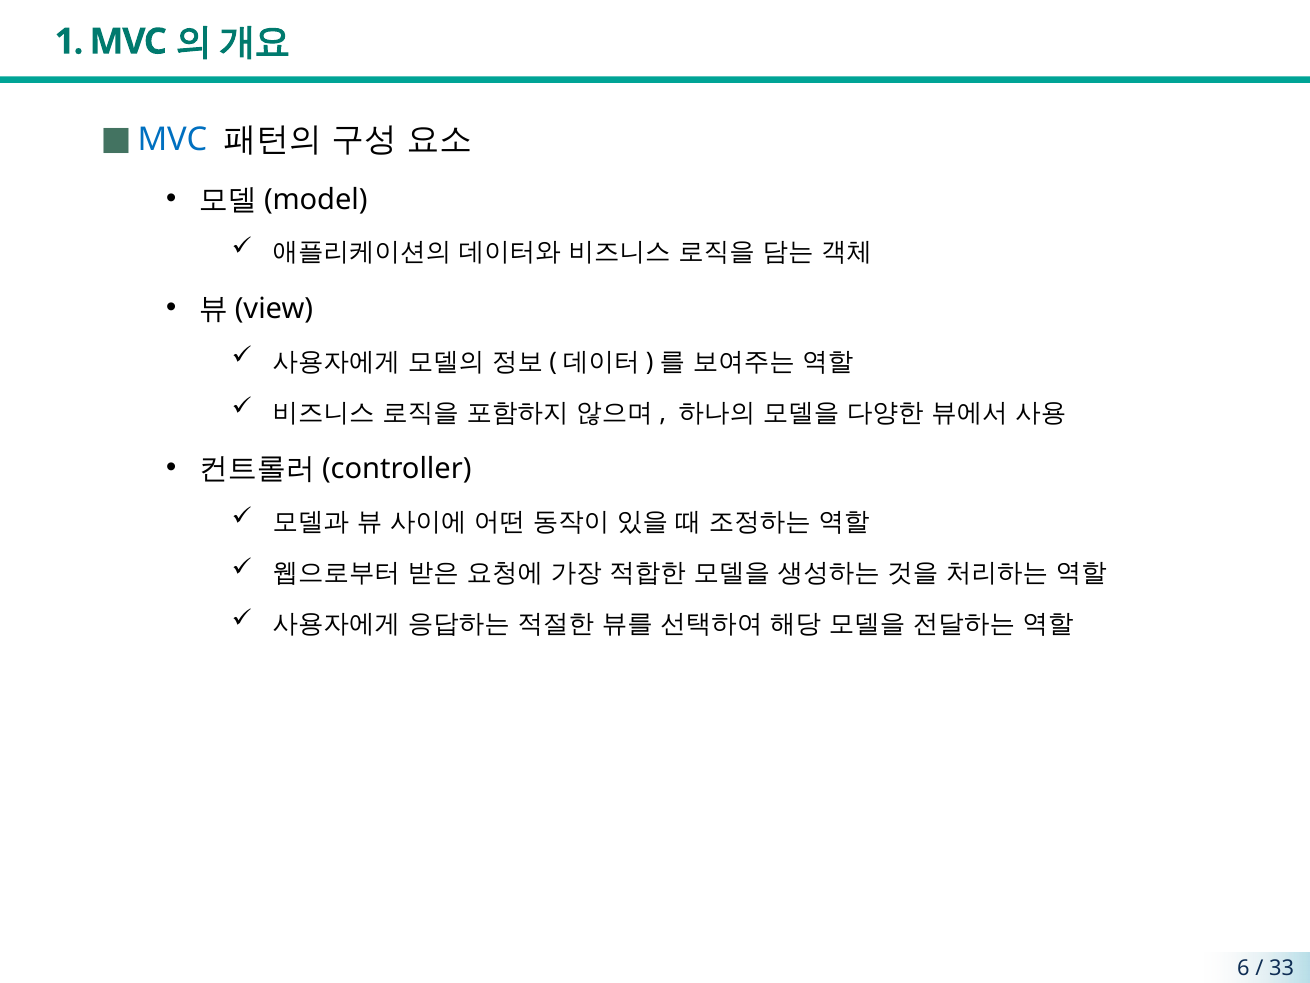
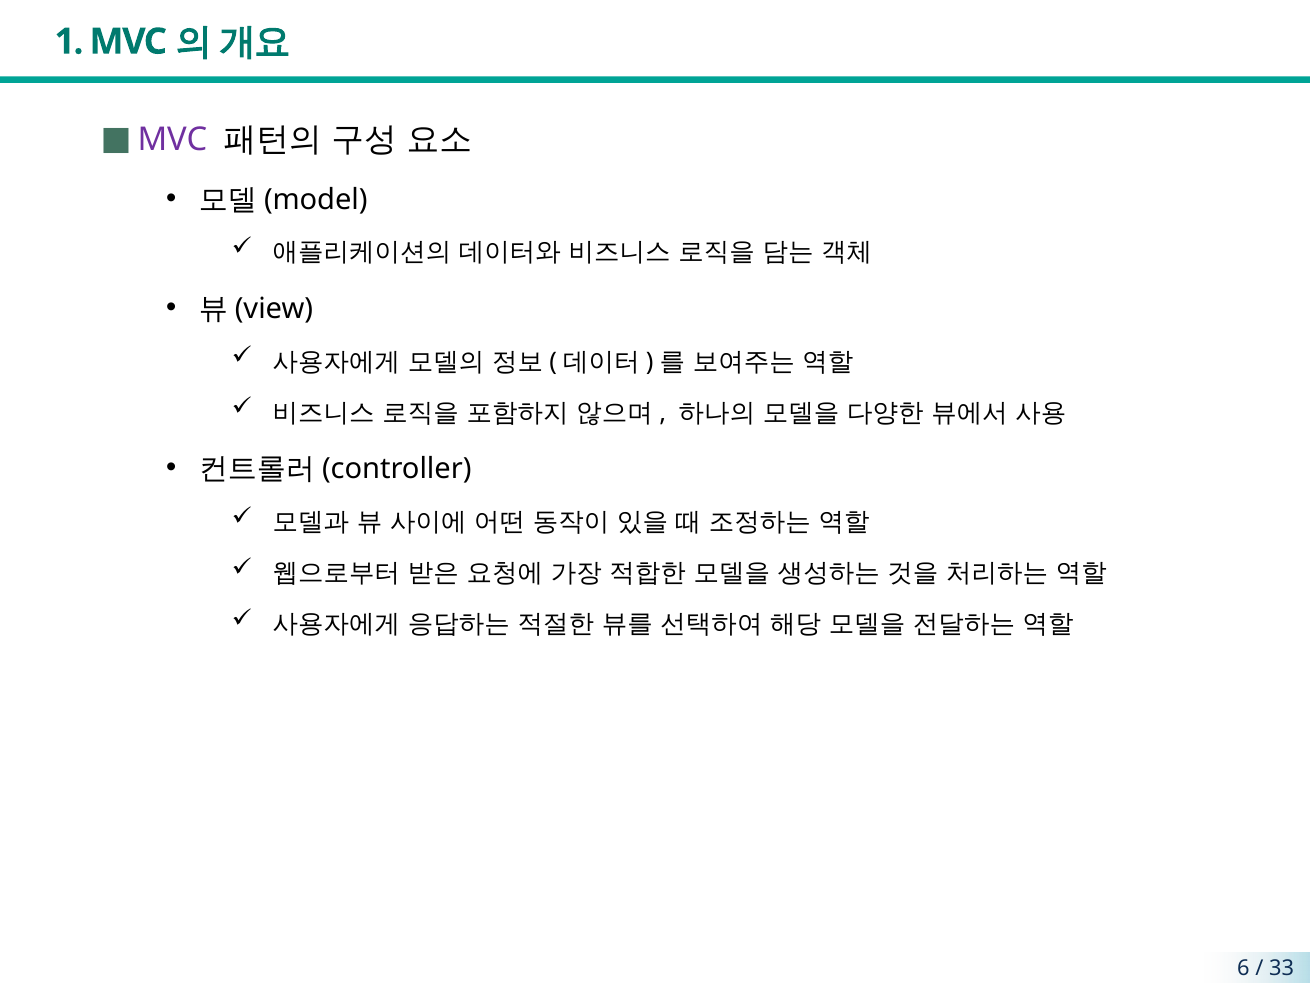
MVC at (172, 139) colour: blue -> purple
